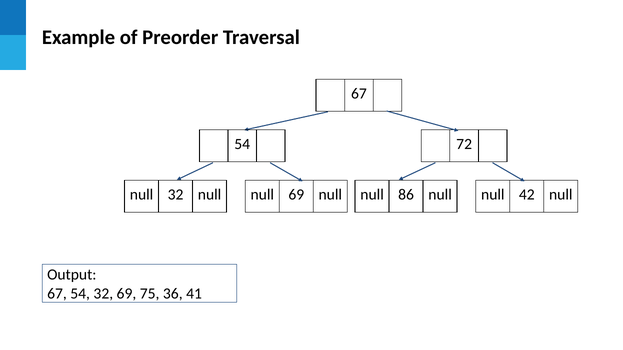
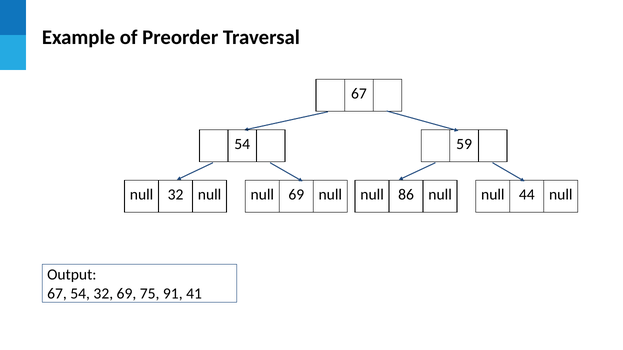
72: 72 -> 59
42: 42 -> 44
36: 36 -> 91
